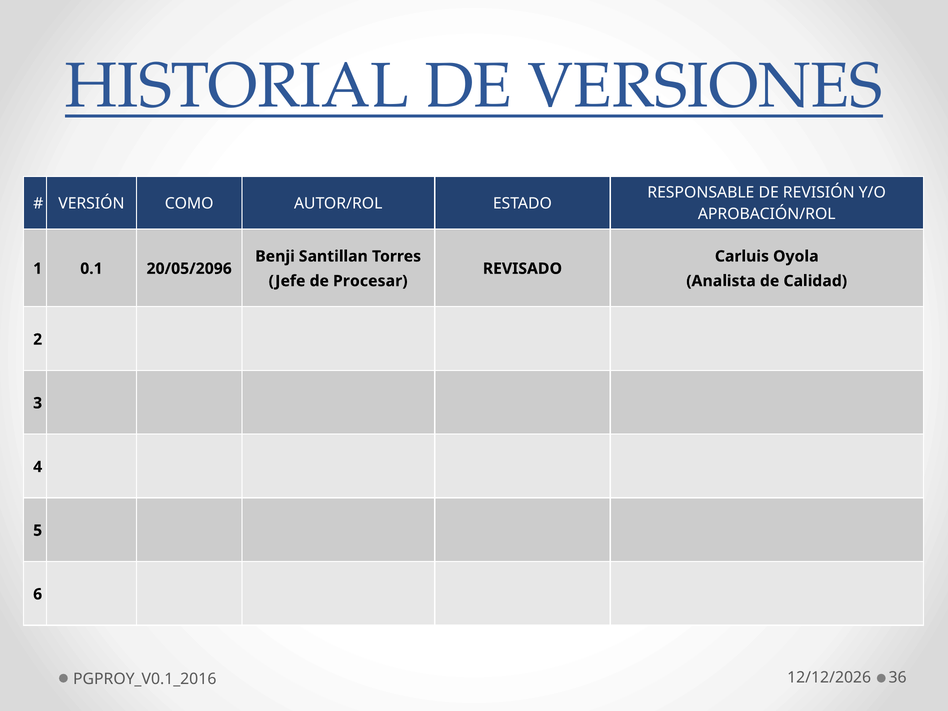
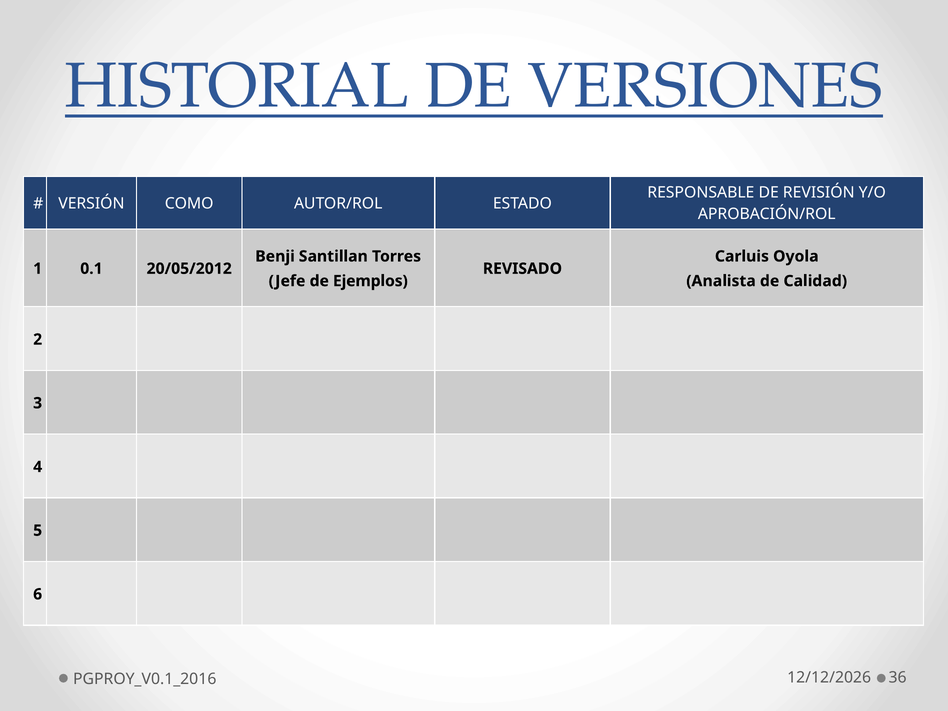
20/05/2096: 20/05/2096 -> 20/05/2012
Procesar: Procesar -> Ejemplos
